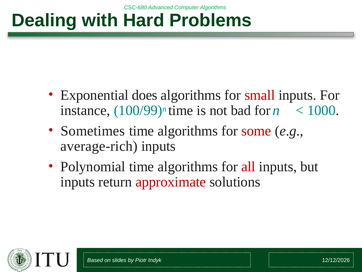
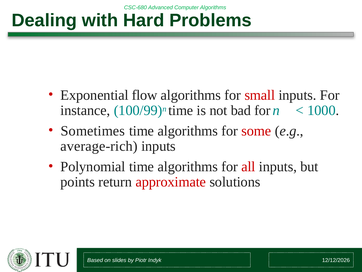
does: does -> flow
inputs at (78, 182): inputs -> points
